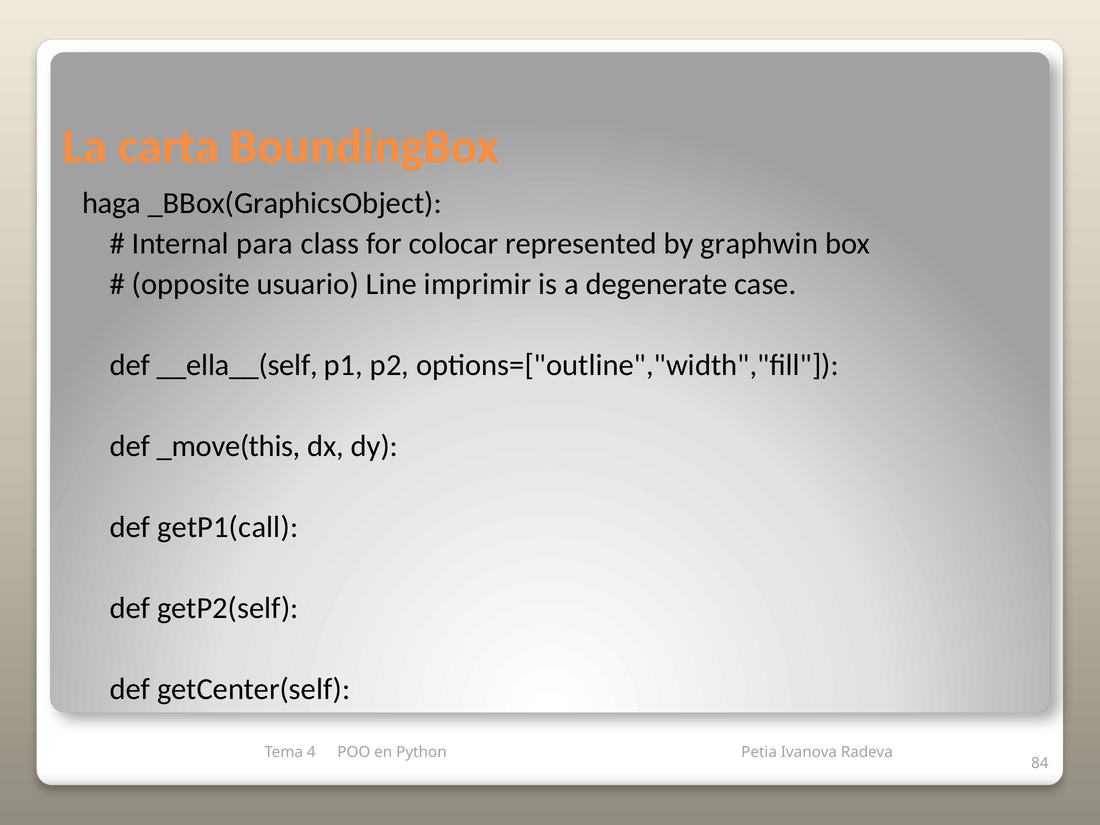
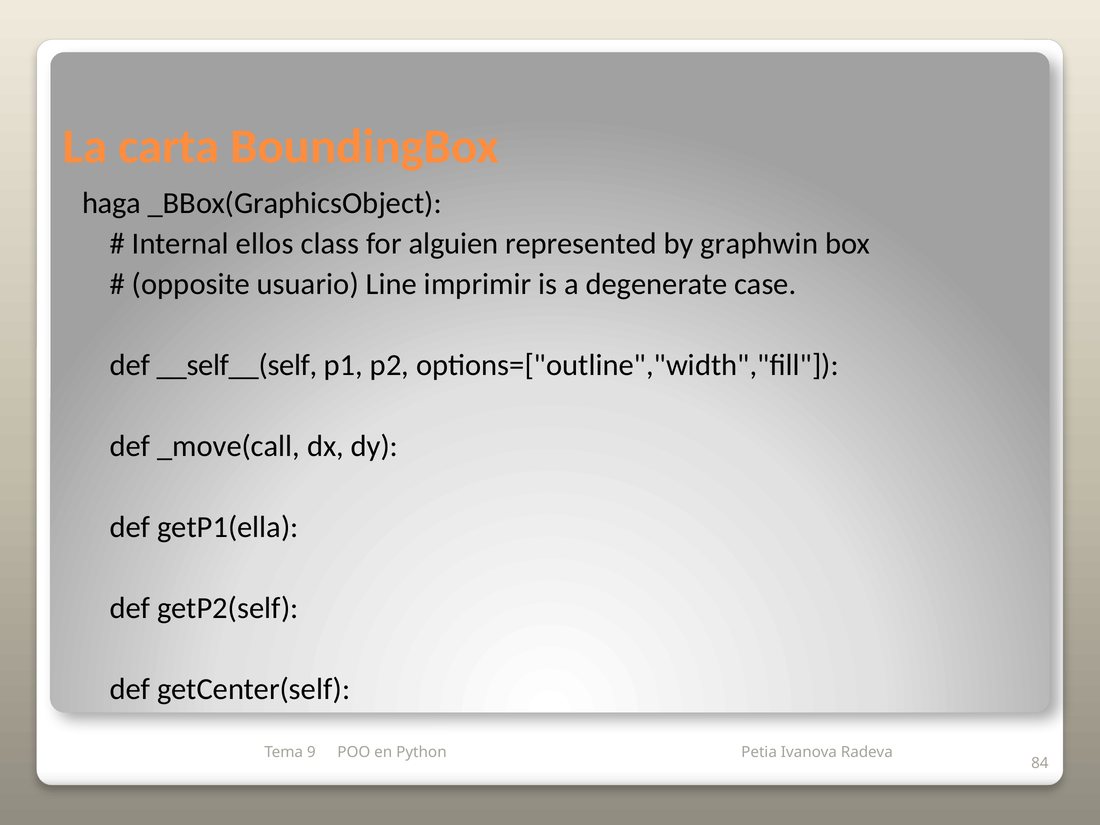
para: para -> ellos
colocar: colocar -> alguien
__ella__(self: __ella__(self -> __self__(self
_move(this: _move(this -> _move(call
getP1(call: getP1(call -> getP1(ella
4: 4 -> 9
